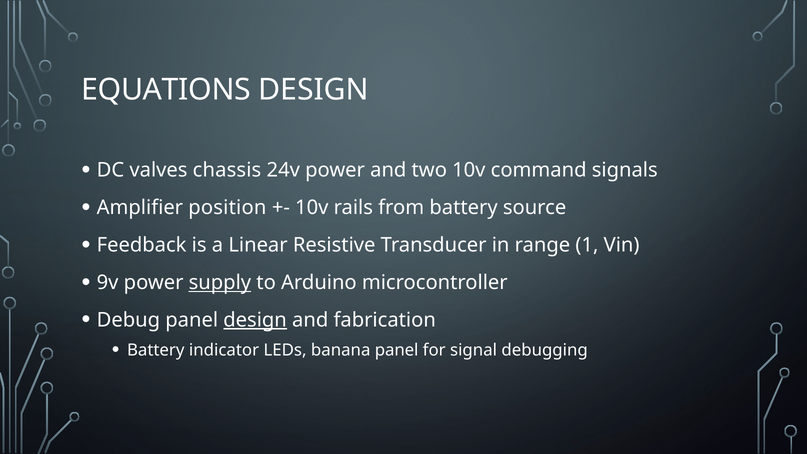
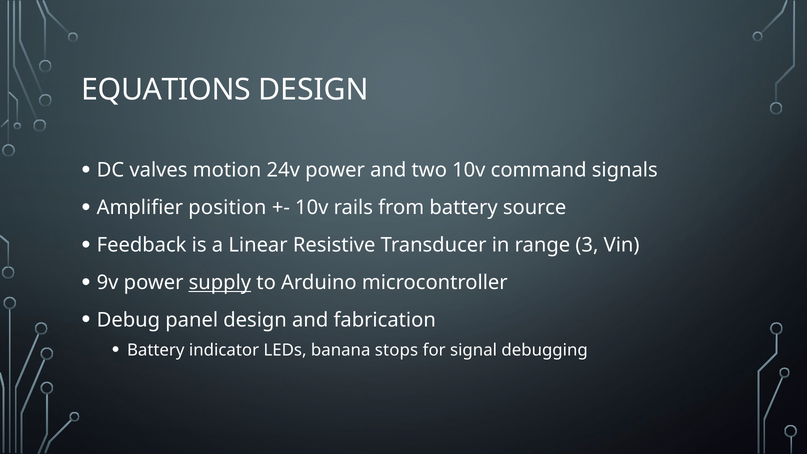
chassis: chassis -> motion
1: 1 -> 3
design at (255, 320) underline: present -> none
banana panel: panel -> stops
